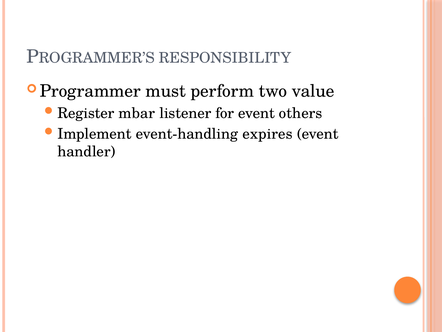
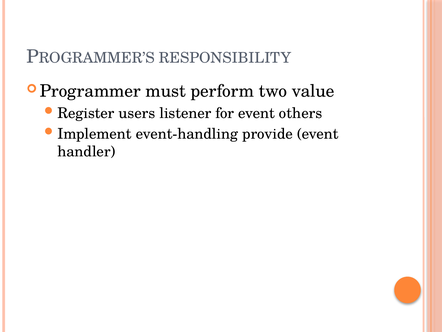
mbar: mbar -> users
expires: expires -> provide
